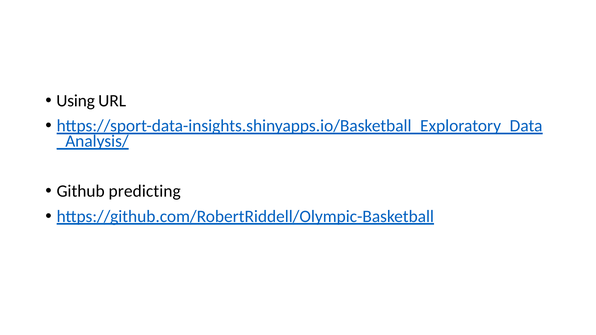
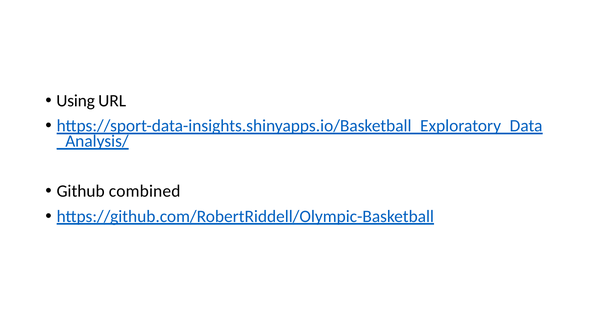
predicting: predicting -> combined
